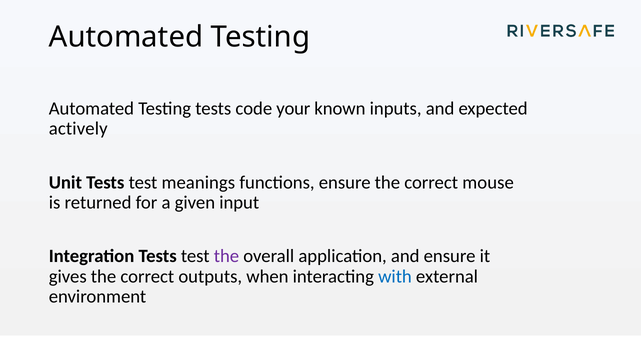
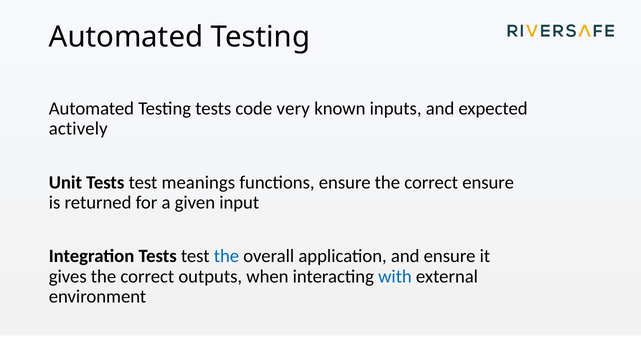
your: your -> very
correct mouse: mouse -> ensure
the at (226, 256) colour: purple -> blue
